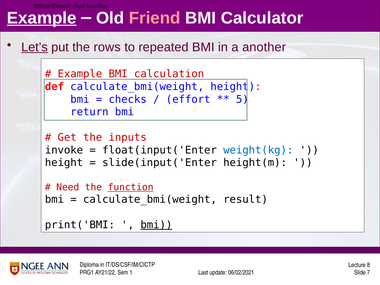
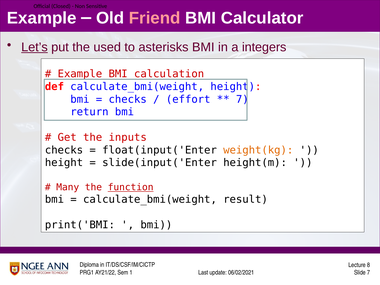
Example at (42, 18) underline: present -> none
rows: rows -> used
repeated: repeated -> asterisks
another: another -> integers
5 at (242, 99): 5 -> 7
invoke at (64, 150): invoke -> checks
weight(kg colour: blue -> orange
Need: Need -> Many
bmi at (156, 225) underline: present -> none
